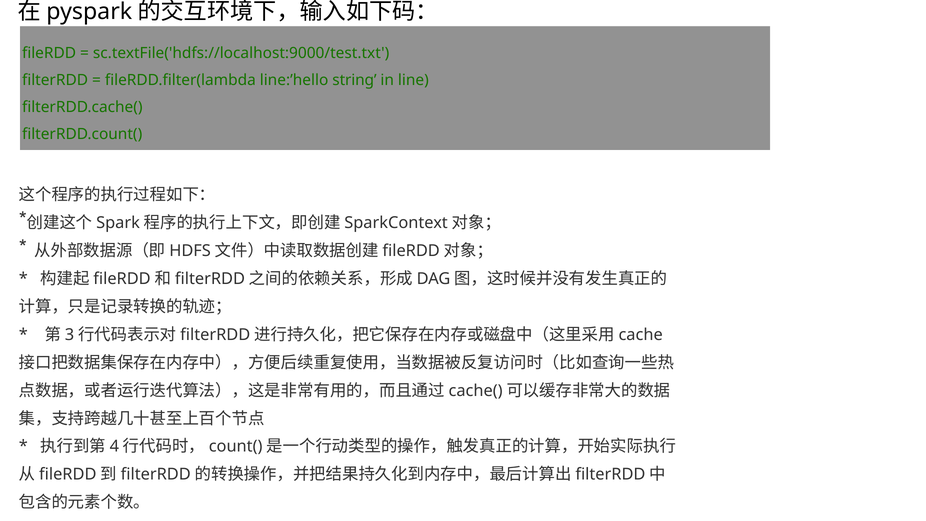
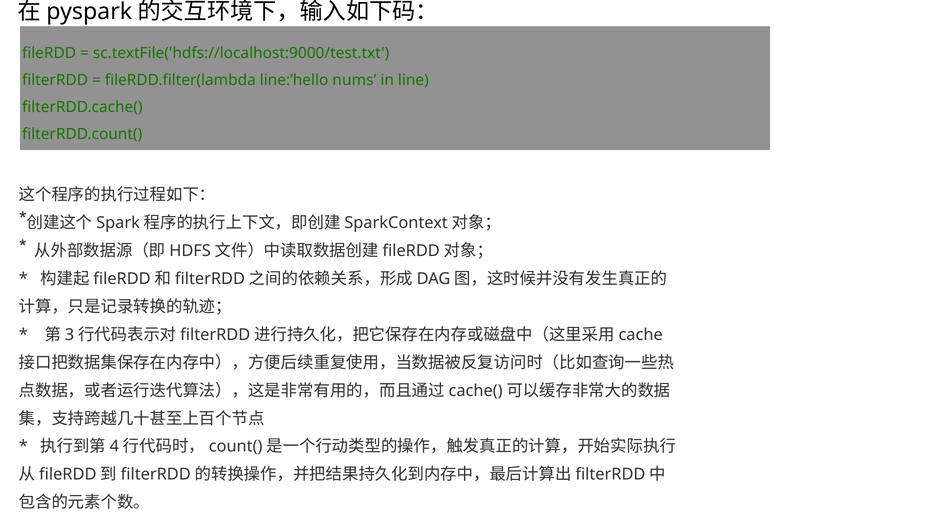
string: string -> nums
